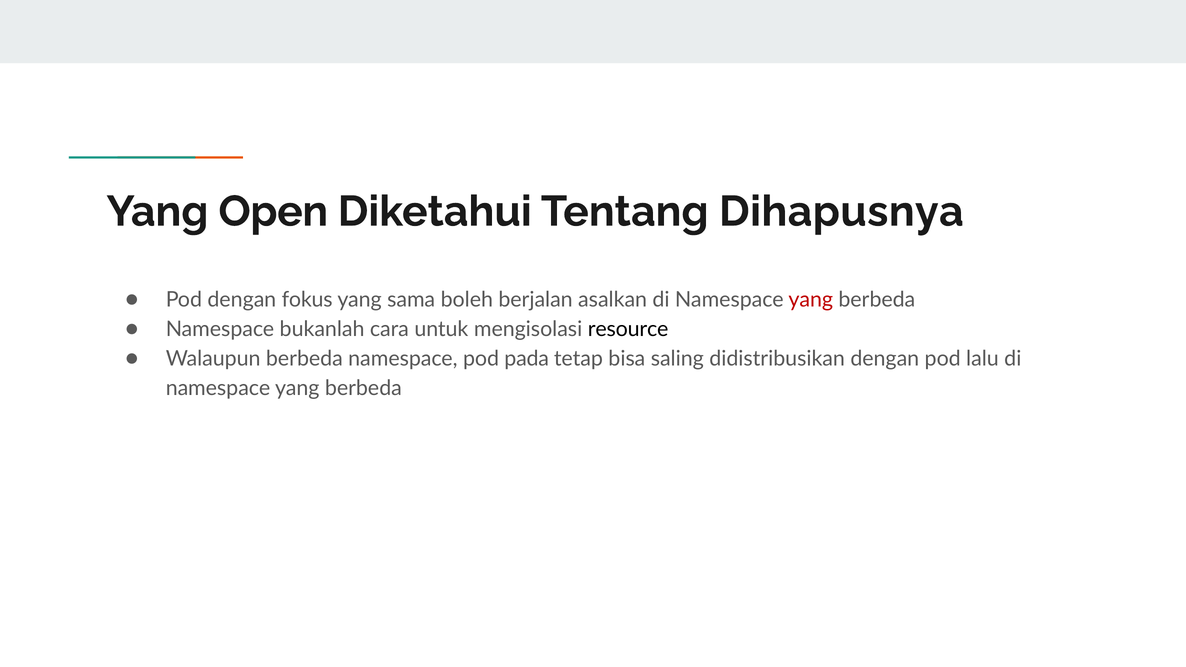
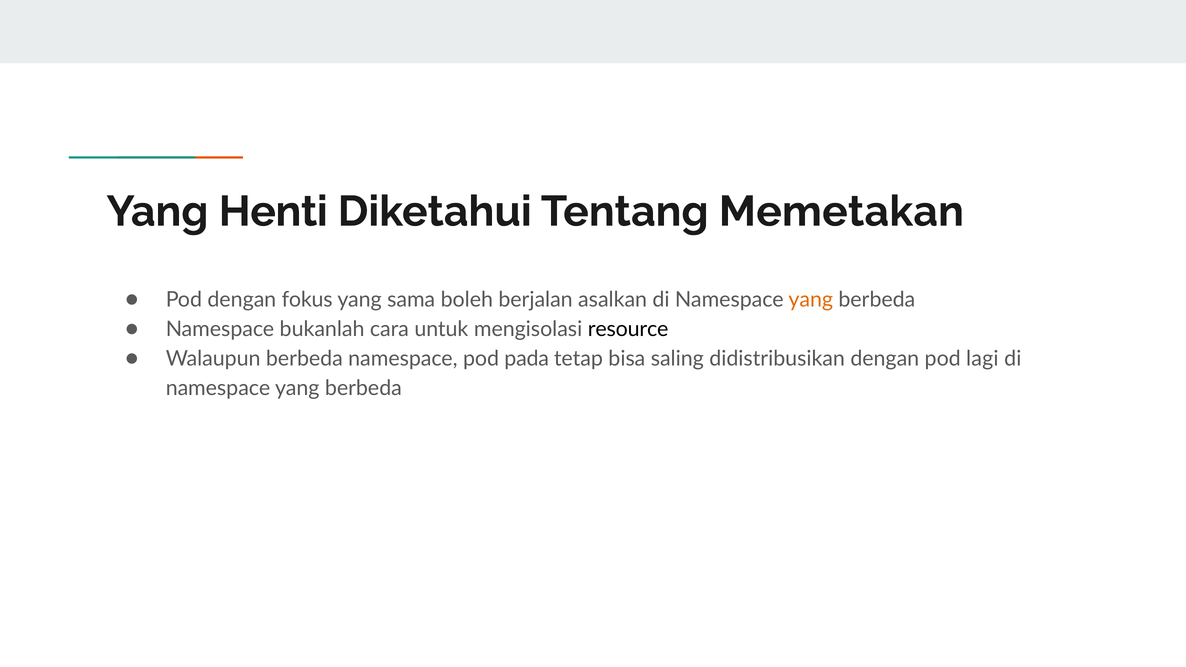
Open: Open -> Henti
Dihapusnya: Dihapusnya -> Memetakan
yang at (811, 300) colour: red -> orange
lalu: lalu -> lagi
